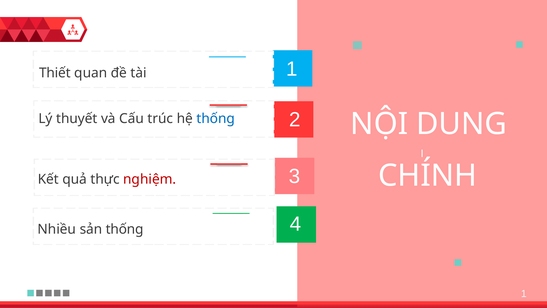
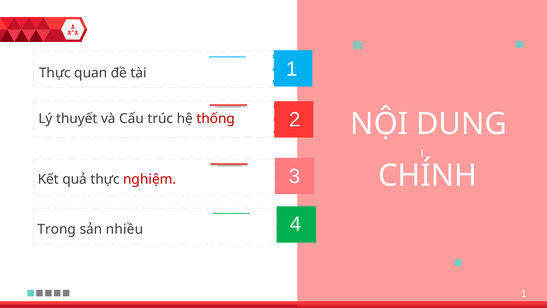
Thiết at (55, 73): Thiết -> Thực
thống at (216, 118) colour: blue -> red
Nhiều: Nhiều -> Trong
sản thống: thống -> nhiều
